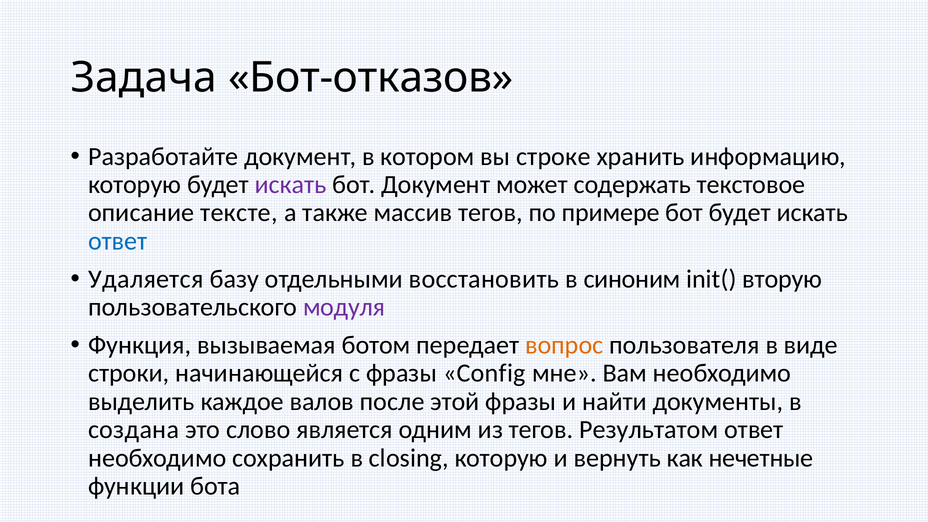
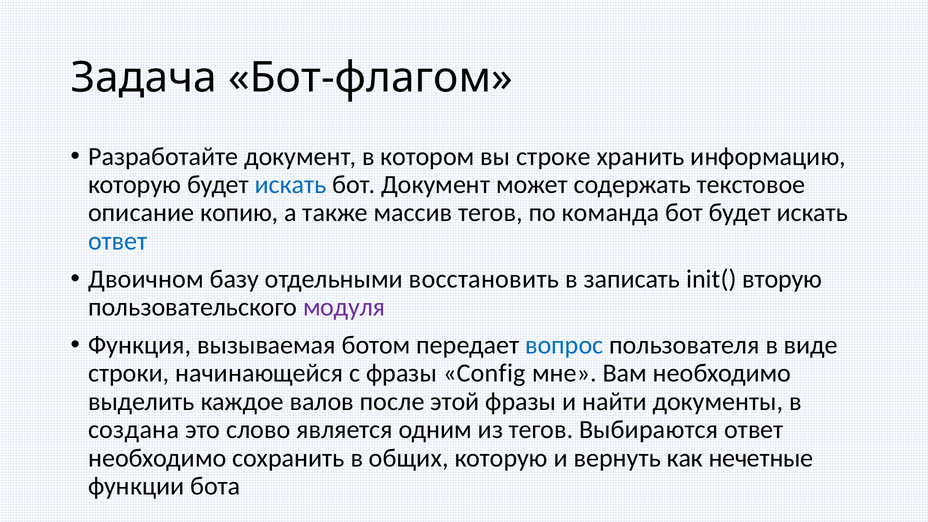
Бот-отказов: Бот-отказов -> Бот-флагом
искать at (291, 185) colour: purple -> blue
тексте: тексте -> копию
примере: примере -> команда
Удаляется: Удаляется -> Двоичном
синоним: синоним -> записать
вопрос colour: orange -> blue
Результатом: Результатом -> Выбираются
closing: closing -> общих
